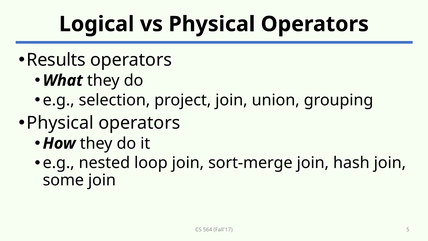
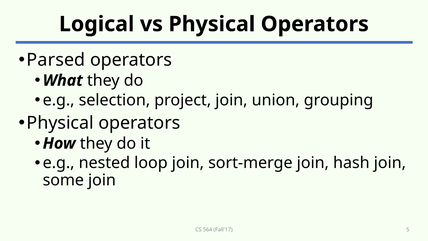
Results: Results -> Parsed
